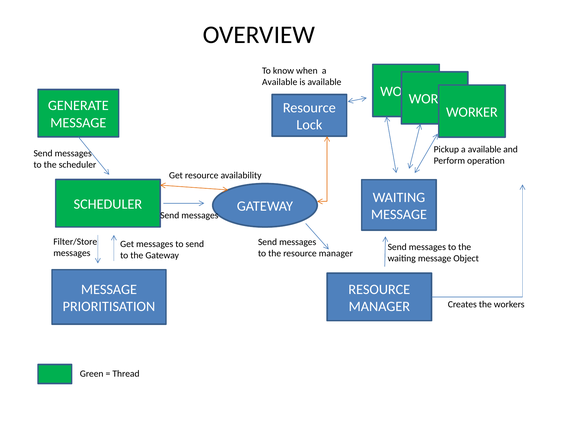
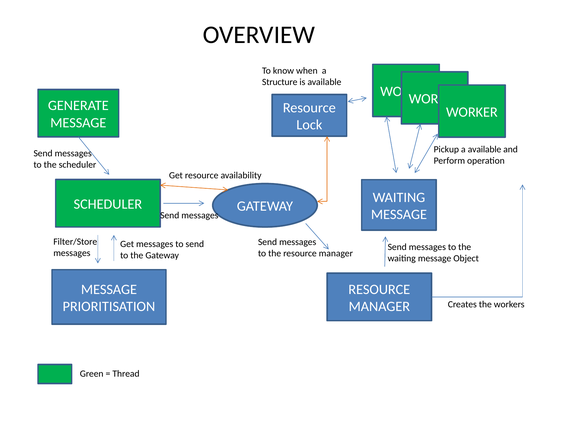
Available at (280, 82): Available -> Structure
